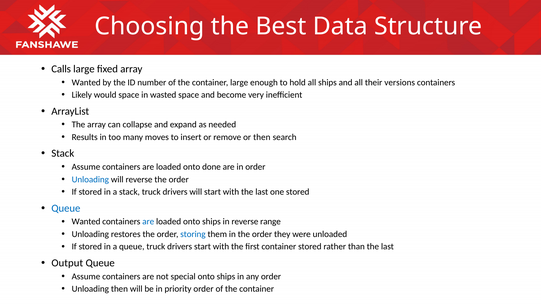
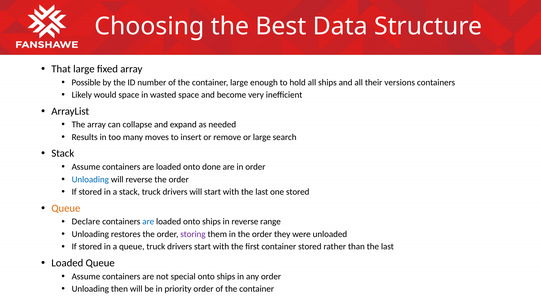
Calls: Calls -> That
Wanted at (86, 82): Wanted -> Possible
or then: then -> large
Queue at (66, 208) colour: blue -> orange
Wanted at (86, 222): Wanted -> Declare
storing colour: blue -> purple
Output at (67, 263): Output -> Loaded
